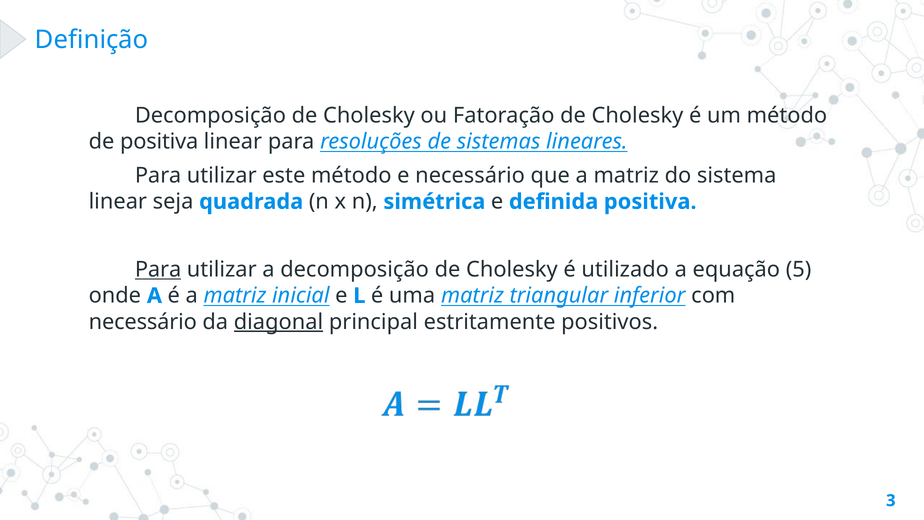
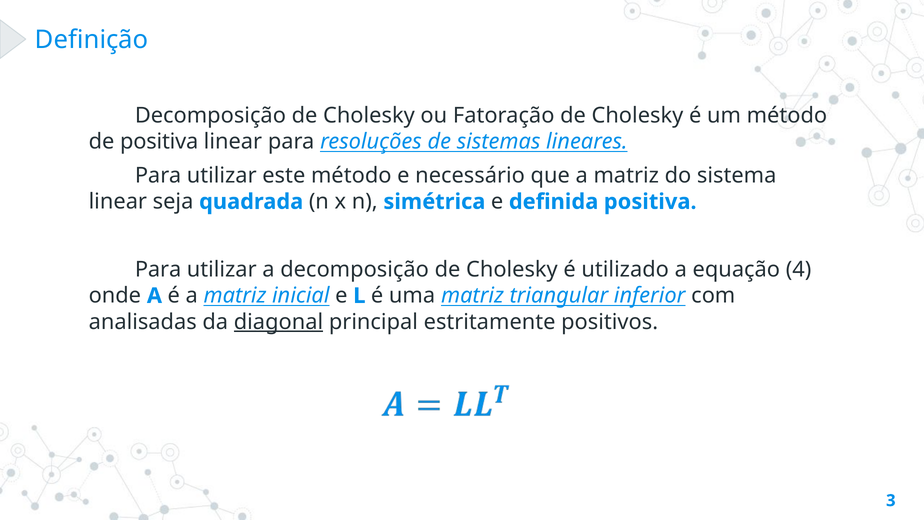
Para at (158, 269) underline: present -> none
5: 5 -> 4
necessário at (143, 322): necessário -> analisadas
